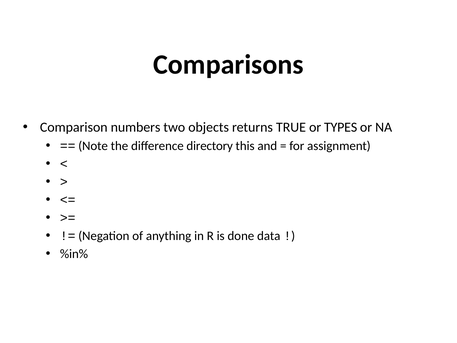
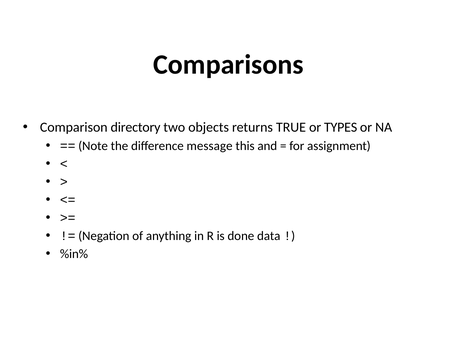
numbers: numbers -> directory
directory: directory -> message
